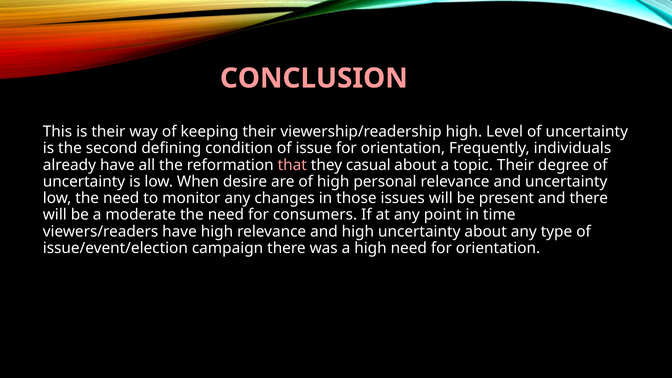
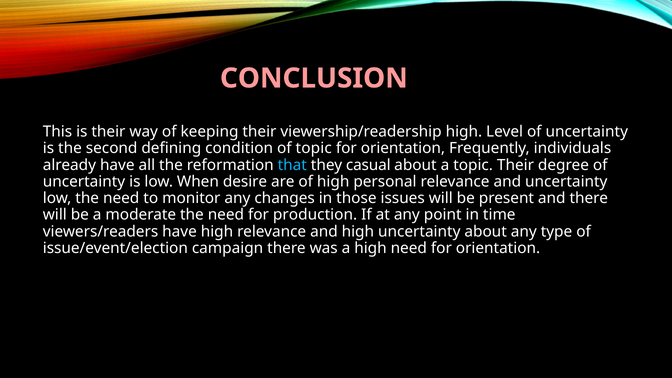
of issue: issue -> topic
that colour: pink -> light blue
consumers: consumers -> production
